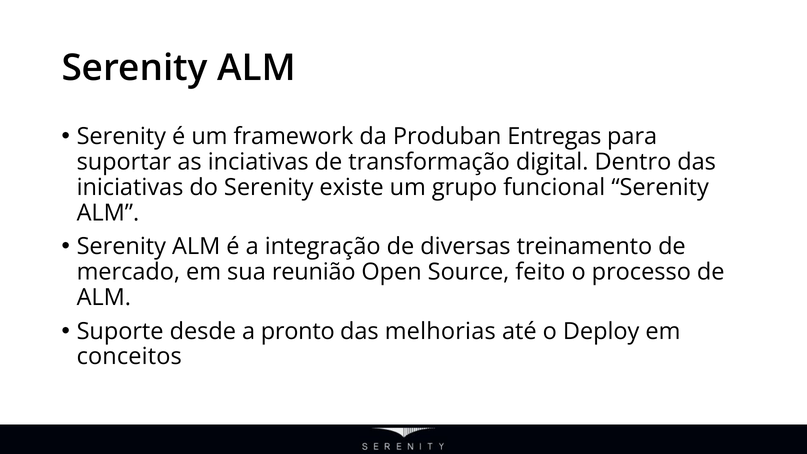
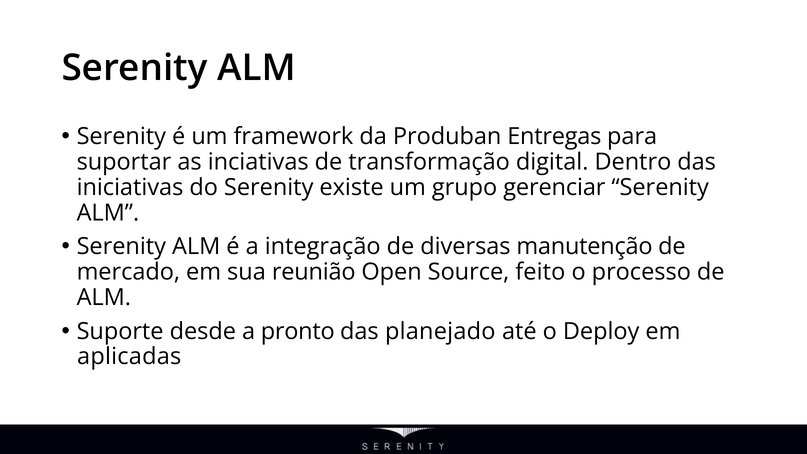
funcional: funcional -> gerenciar
treinamento: treinamento -> manutenção
melhorias: melhorias -> planejado
conceitos: conceitos -> aplicadas
